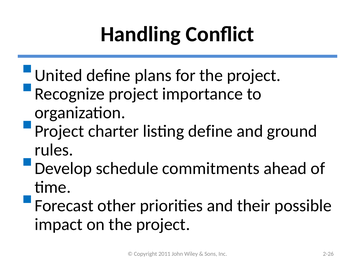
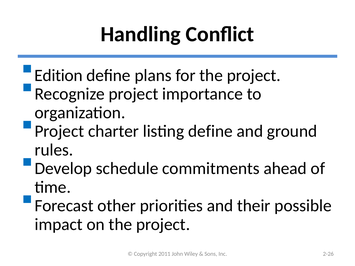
United: United -> Edition
